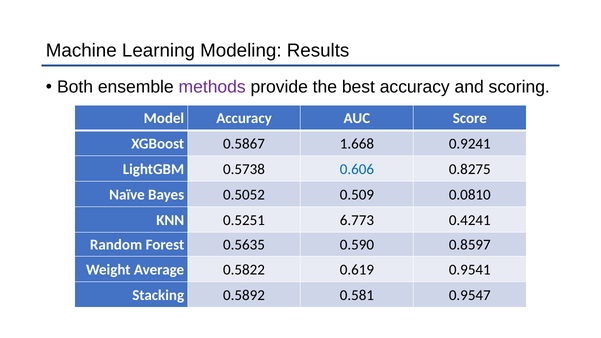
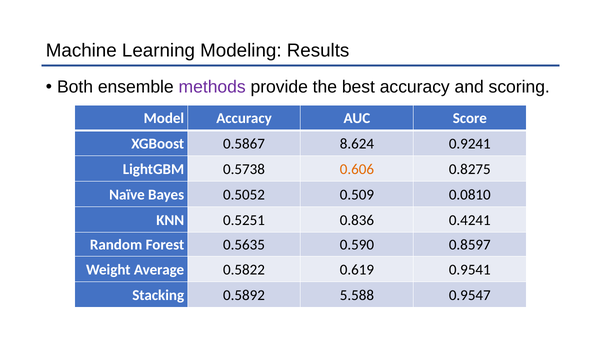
1.668: 1.668 -> 8.624
0.606 colour: blue -> orange
6.773: 6.773 -> 0.836
0.581: 0.581 -> 5.588
